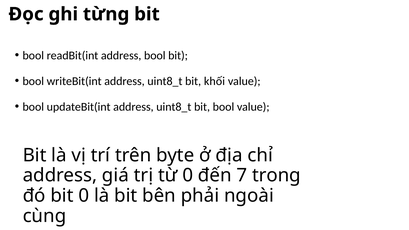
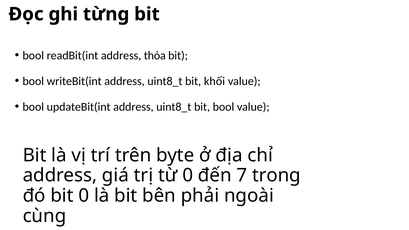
address bool: bool -> thỏa
